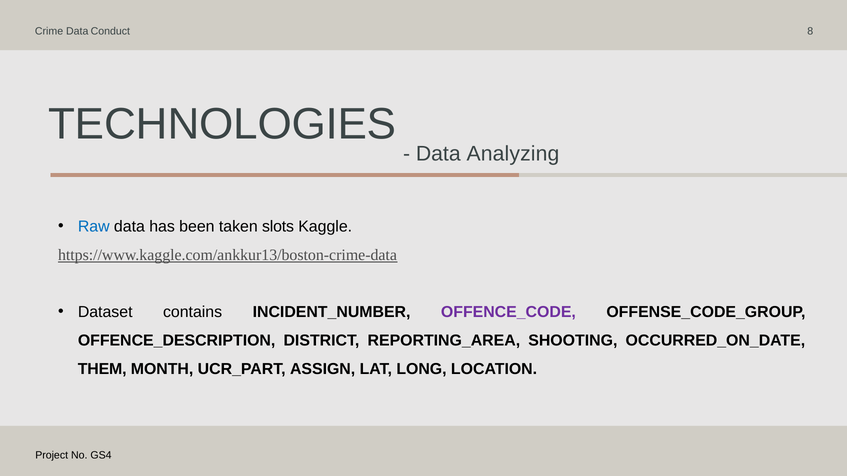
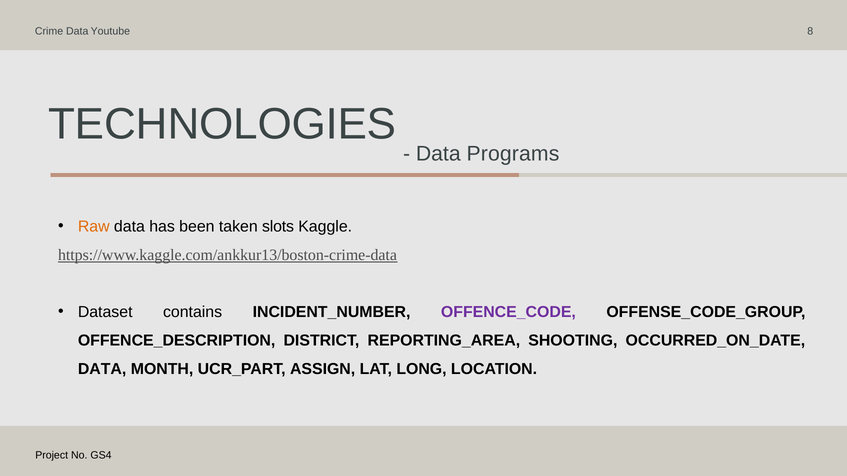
Conduct: Conduct -> Youtube
Analyzing: Analyzing -> Programs
Raw colour: blue -> orange
THEM at (102, 369): THEM -> DATA
